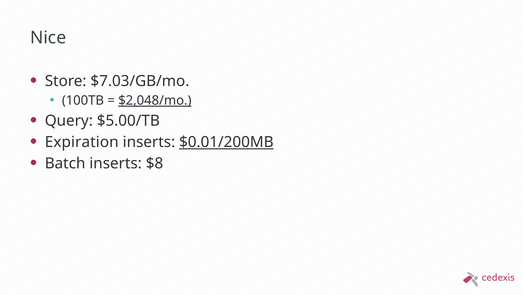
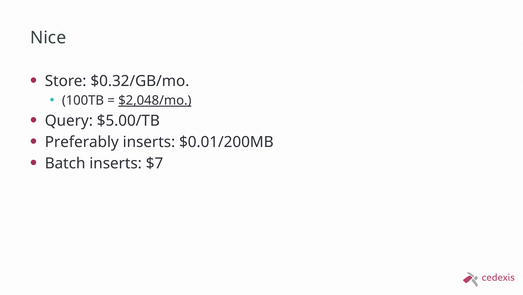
$7.03/GB/mo: $7.03/GB/mo -> $0.32/GB/mo
Expiration: Expiration -> Preferably
$0.01/200MB underline: present -> none
$8: $8 -> $7
